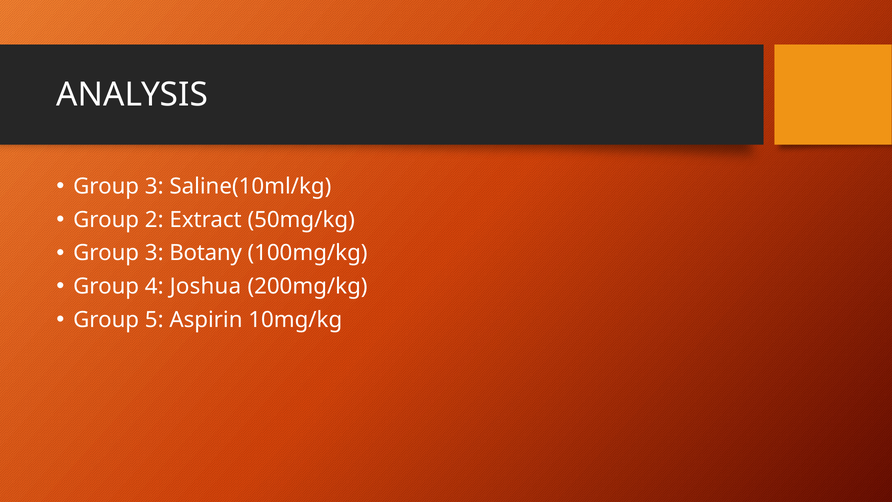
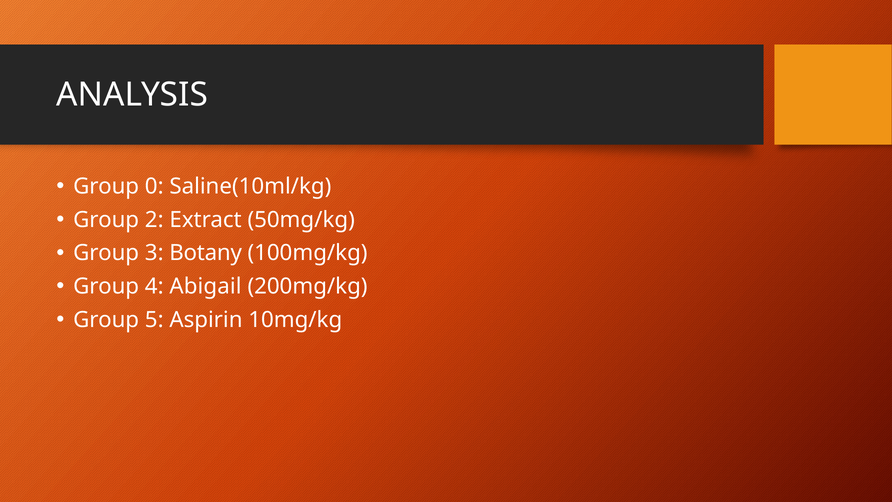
3 at (154, 186): 3 -> 0
Joshua: Joshua -> Abigail
